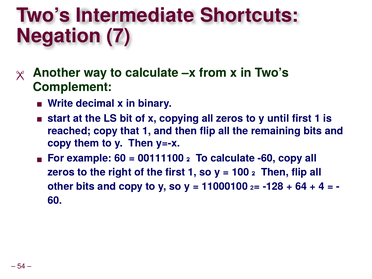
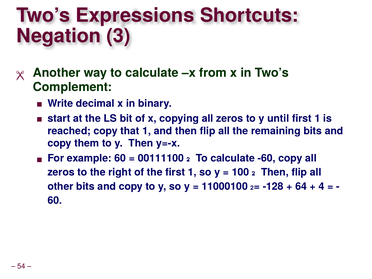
Intermediate: Intermediate -> Expressions
7: 7 -> 3
